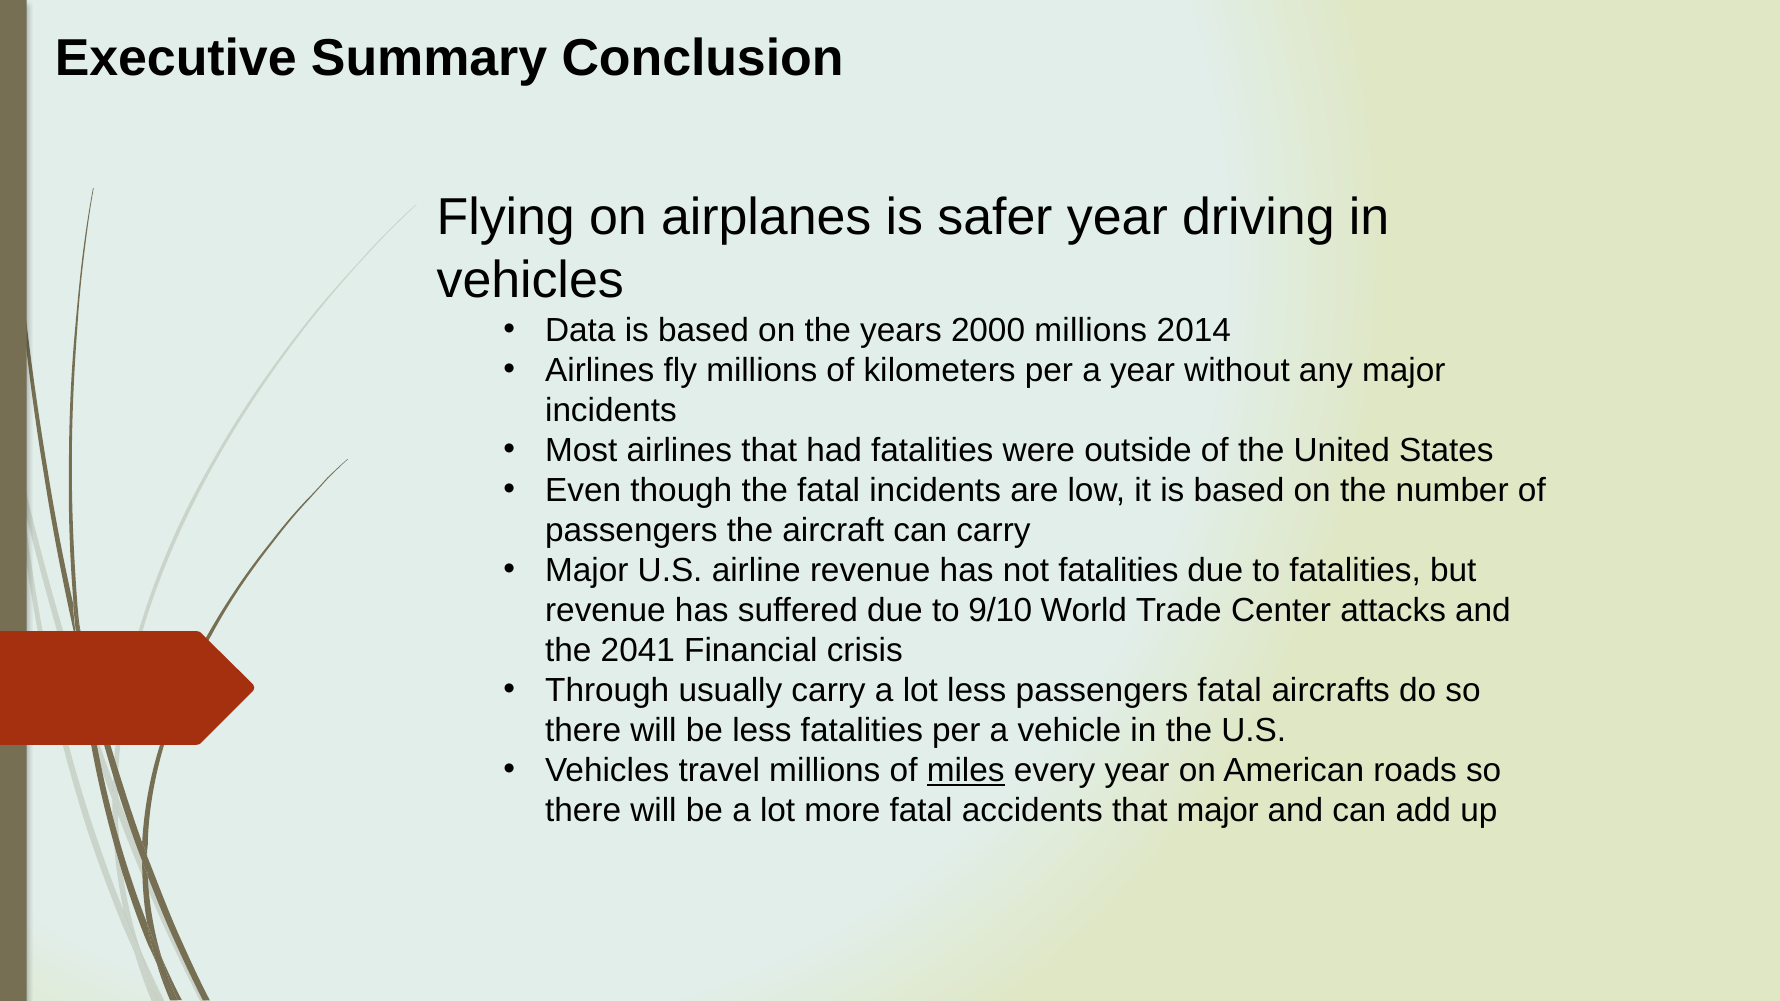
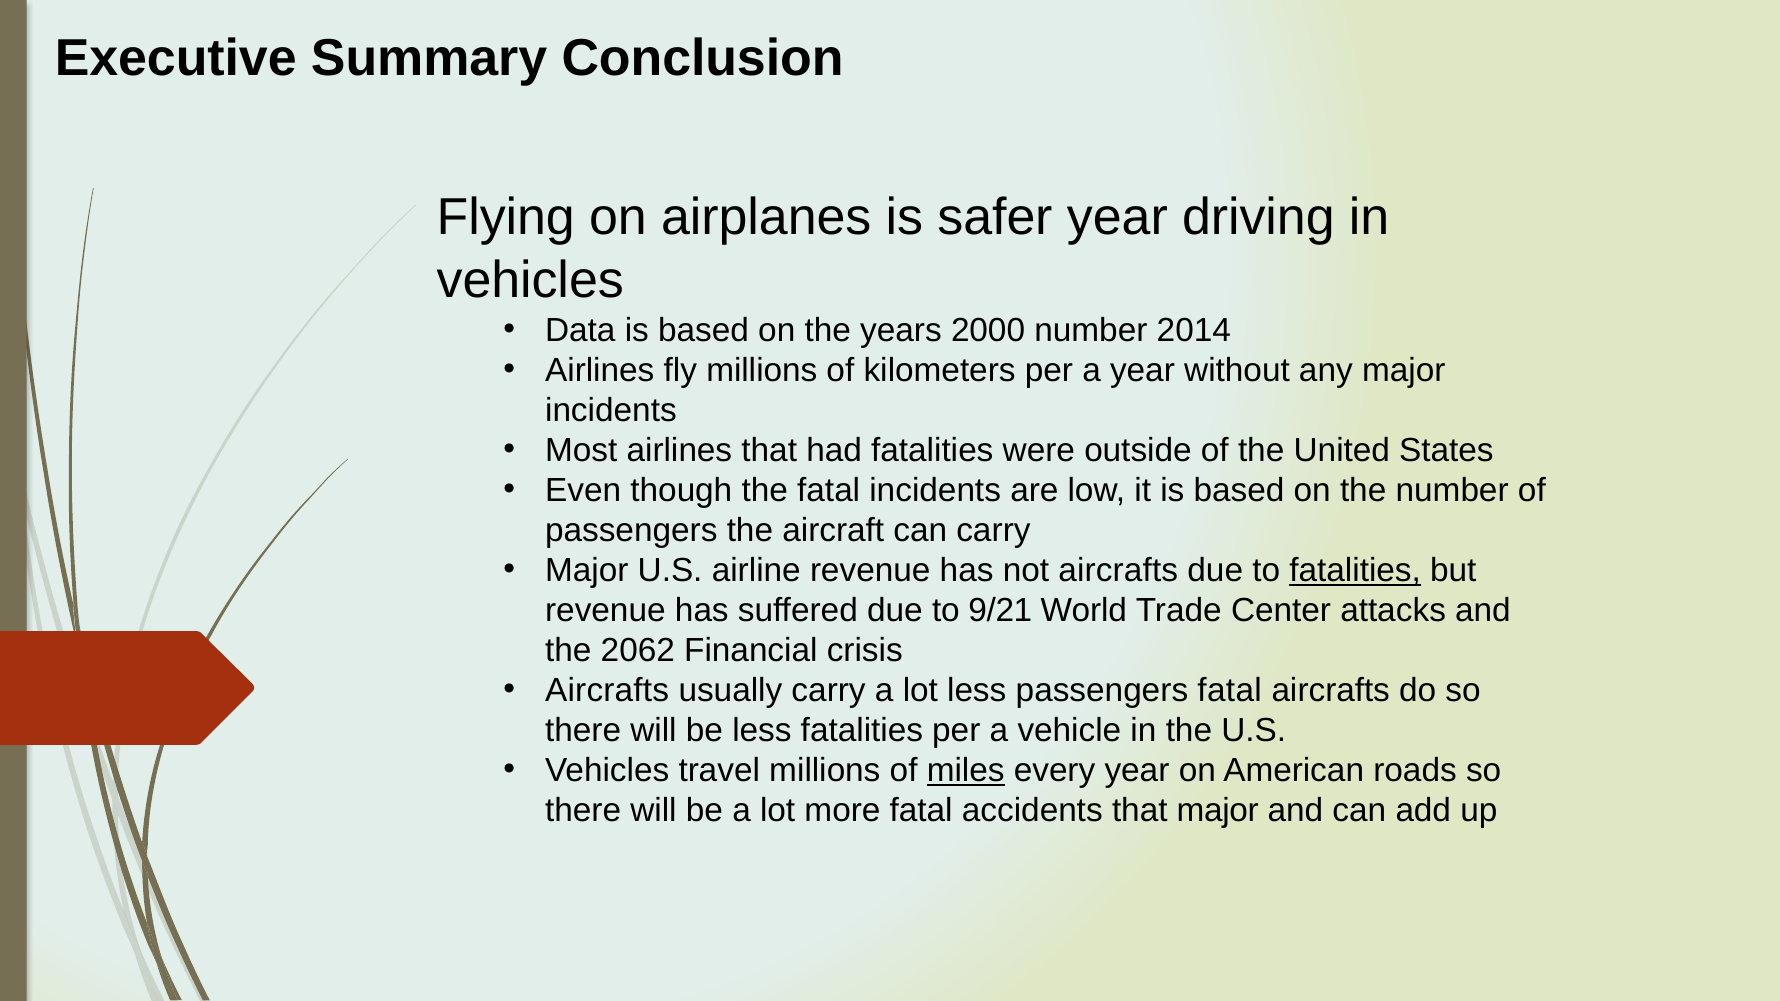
2000 millions: millions -> number
not fatalities: fatalities -> aircrafts
fatalities at (1355, 570) underline: none -> present
9/10: 9/10 -> 9/21
2041: 2041 -> 2062
Through at (607, 691): Through -> Aircrafts
